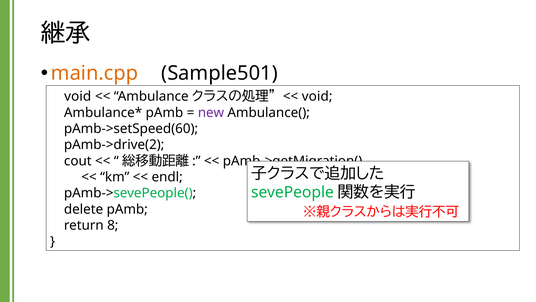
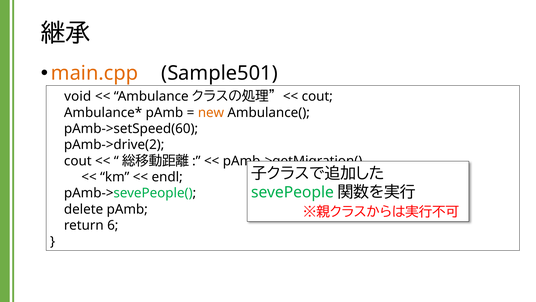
void at (317, 96): void -> cout
new colour: purple -> orange
8: 8 -> 6
